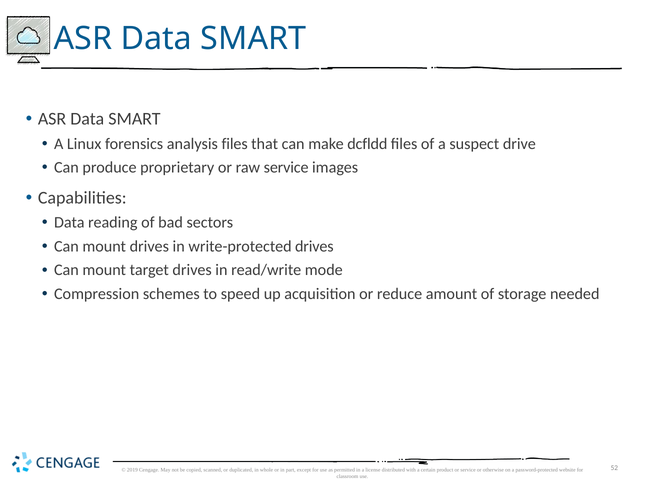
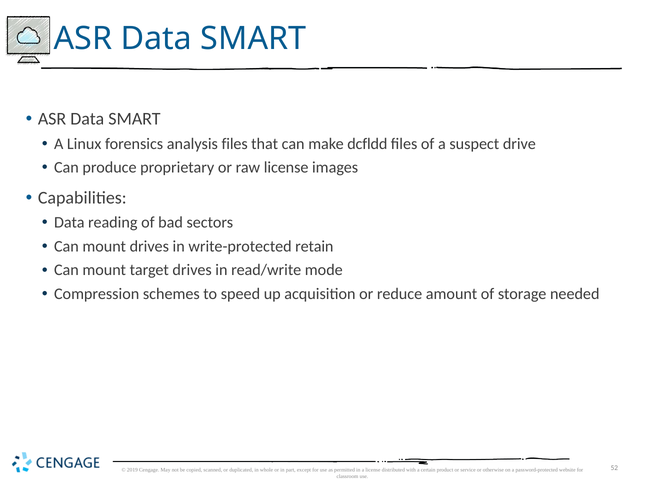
raw service: service -> license
write-protected drives: drives -> retain
